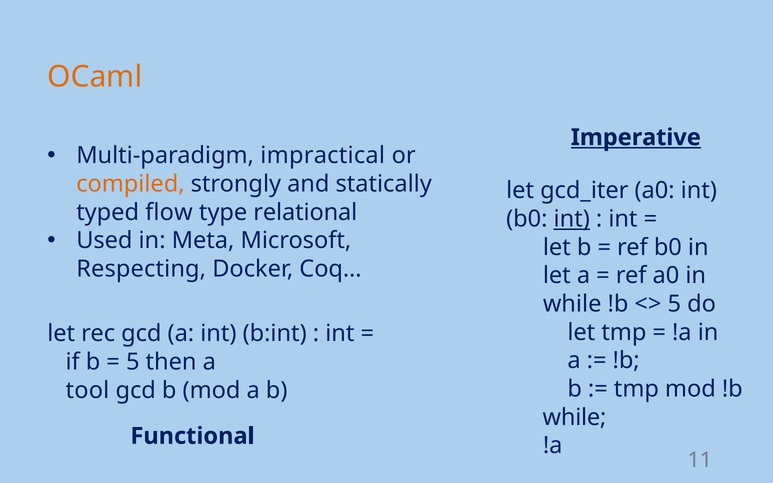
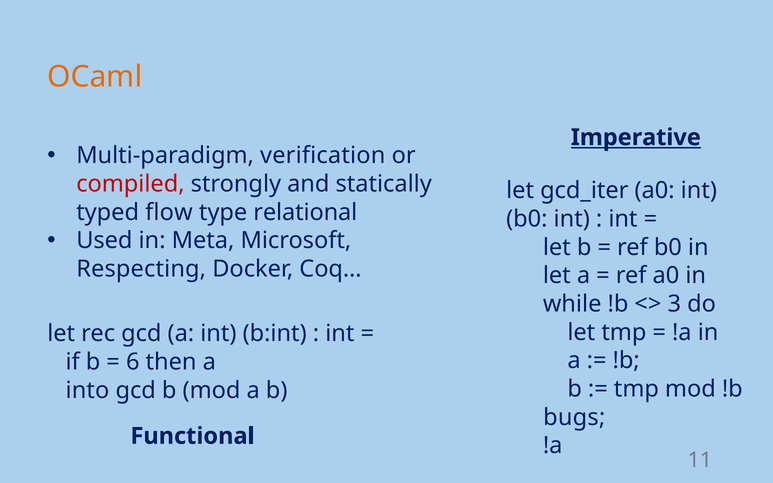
impractical: impractical -> verification
compiled colour: orange -> red
int at (572, 219) underline: present -> none
5 at (674, 304): 5 -> 3
5 at (133, 362): 5 -> 6
tool: tool -> into
while at (574, 417): while -> bugs
